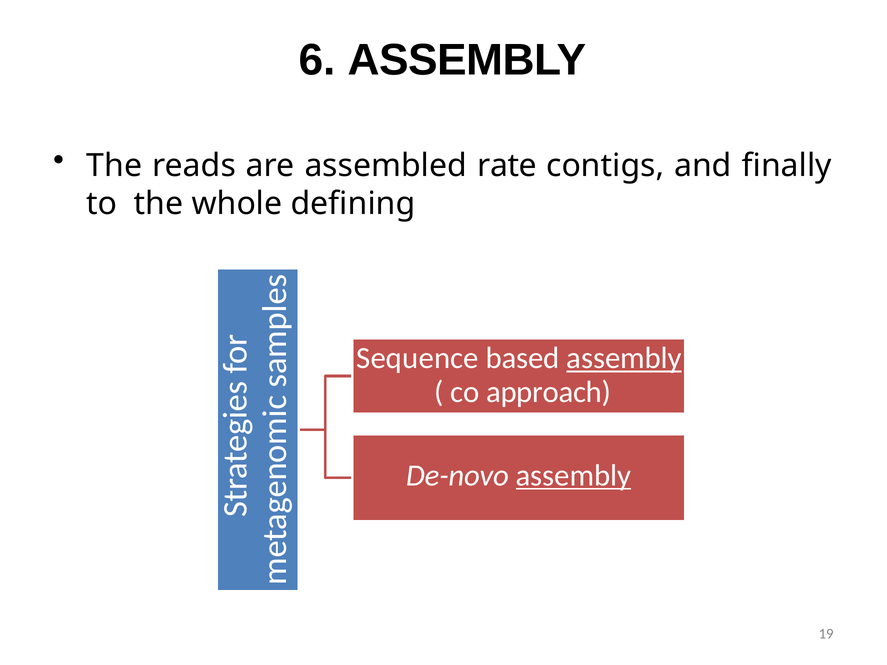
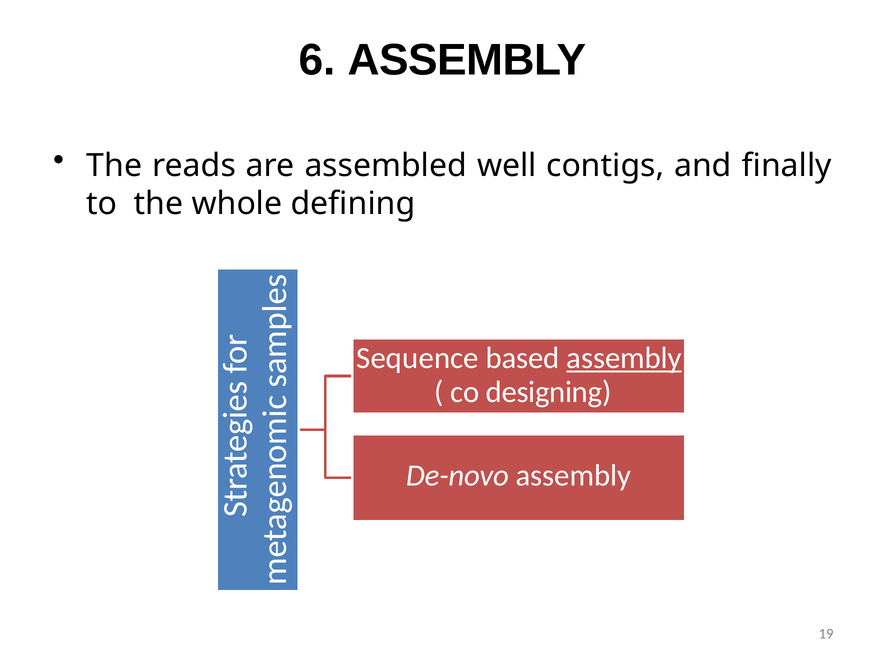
rate: rate -> well
approach: approach -> designing
assembly at (573, 476) underline: present -> none
